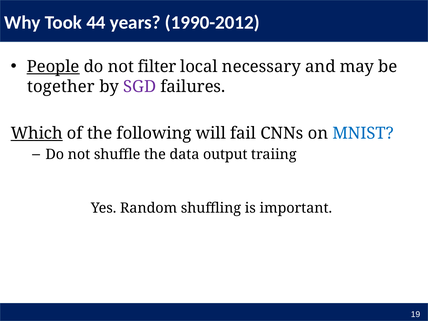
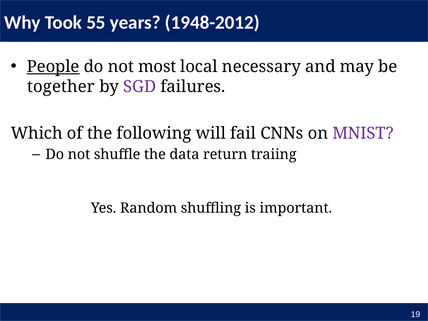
44: 44 -> 55
1990-2012: 1990-2012 -> 1948-2012
filter: filter -> most
Which underline: present -> none
MNIST colour: blue -> purple
output: output -> return
